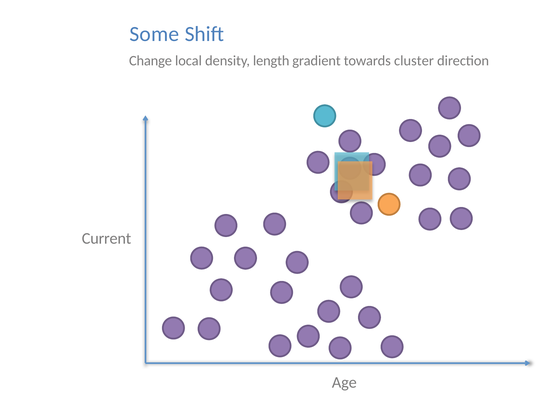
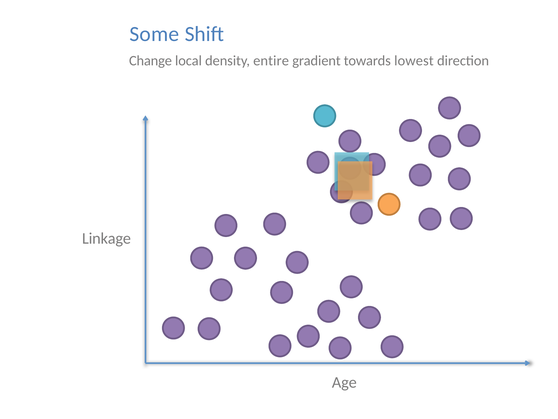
length: length -> entire
cluster: cluster -> lowest
Current: Current -> Linkage
